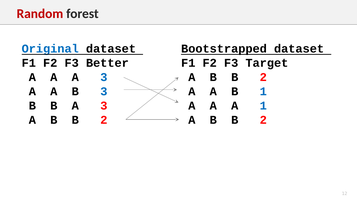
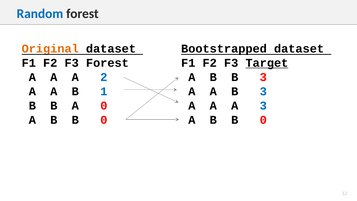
Random colour: red -> blue
Original colour: blue -> orange
F3 Better: Better -> Forest
Target underline: none -> present
A A 3: 3 -> 2
2 at (263, 77): 2 -> 3
B 3: 3 -> 1
A B 1: 1 -> 3
B A 3: 3 -> 0
A 1: 1 -> 3
2 at (104, 120): 2 -> 0
2 at (263, 120): 2 -> 0
